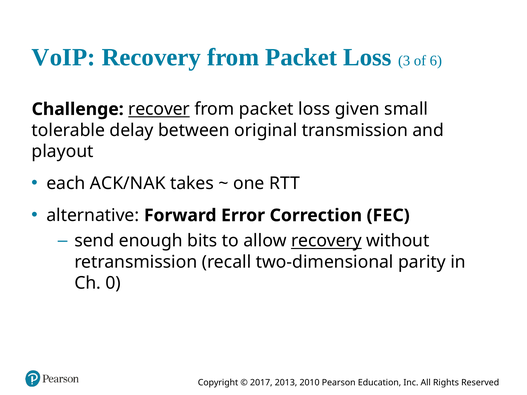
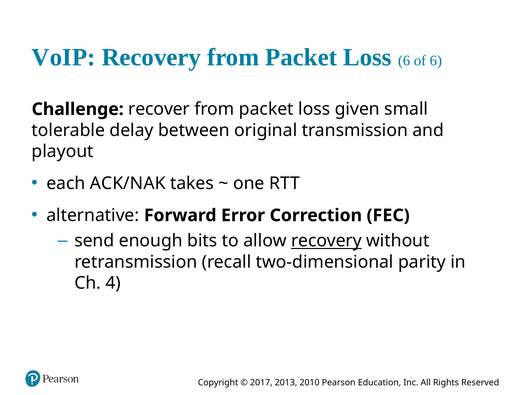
Loss 3: 3 -> 6
recover underline: present -> none
0: 0 -> 4
